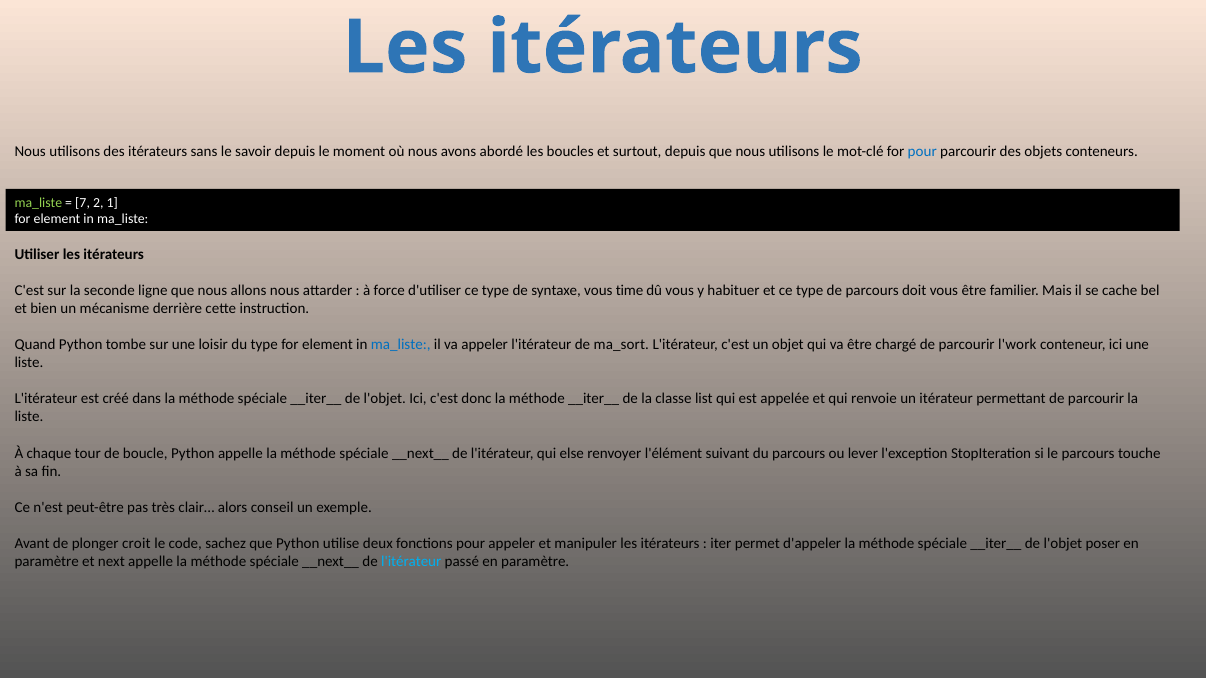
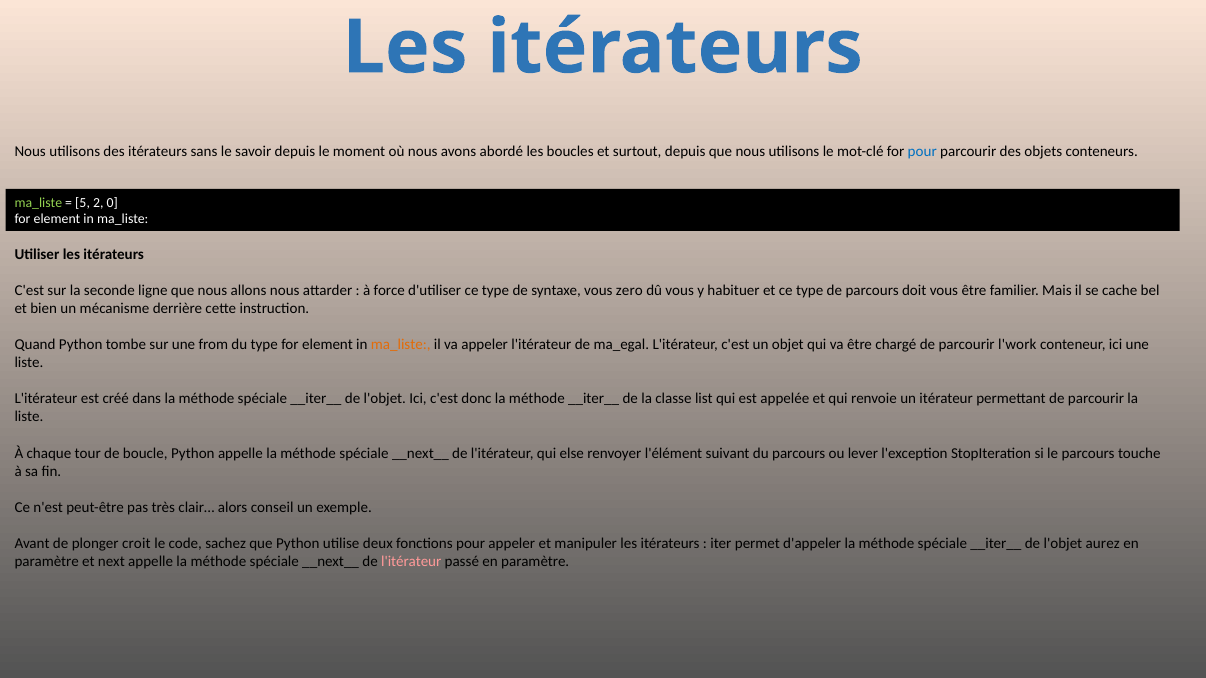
7: 7 -> 5
1: 1 -> 0
time: time -> zero
loisir: loisir -> from
ma_liste at (401, 345) colour: blue -> orange
ma_sort: ma_sort -> ma_egal
poser: poser -> aurez
l'itérateur at (411, 562) colour: light blue -> pink
